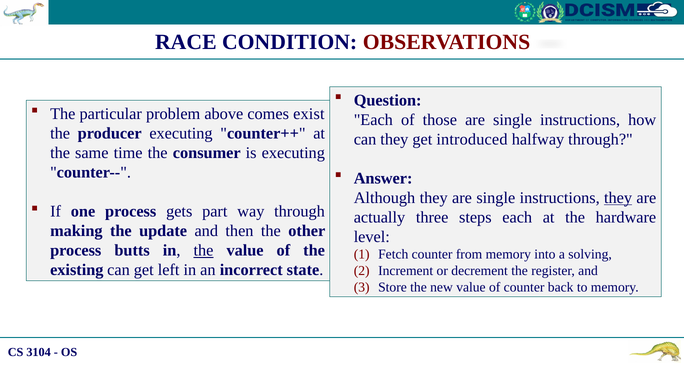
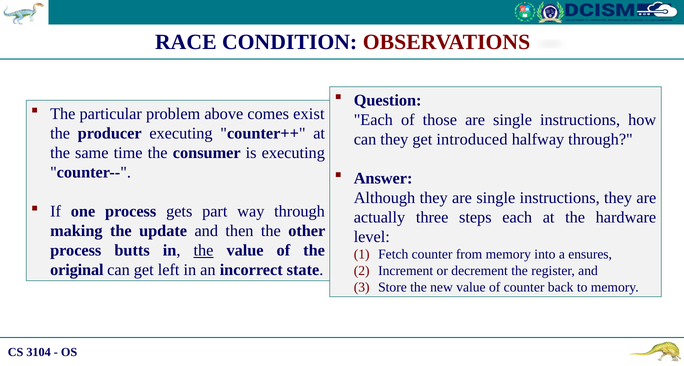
they at (618, 198) underline: present -> none
solving: solving -> ensures
existing: existing -> original
